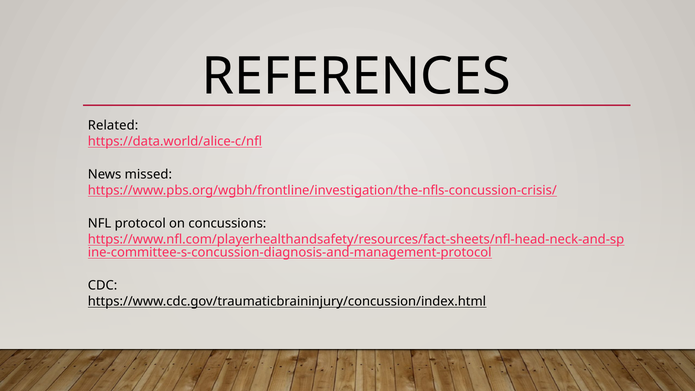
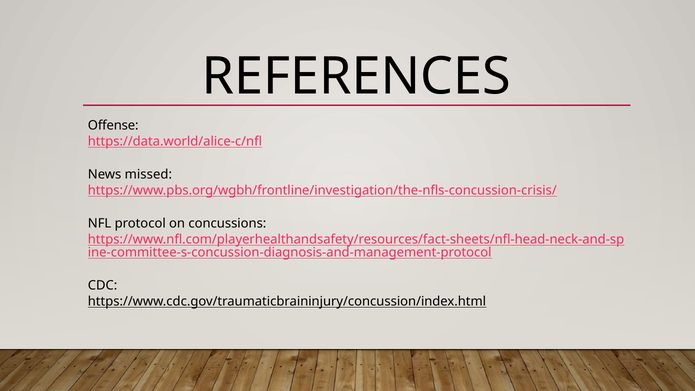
Related: Related -> Offense
